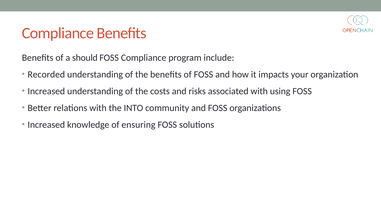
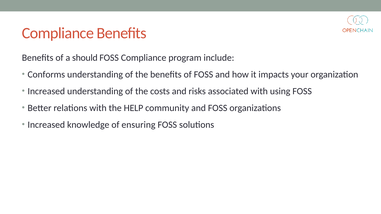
Recorded: Recorded -> Conforms
INTO: INTO -> HELP
